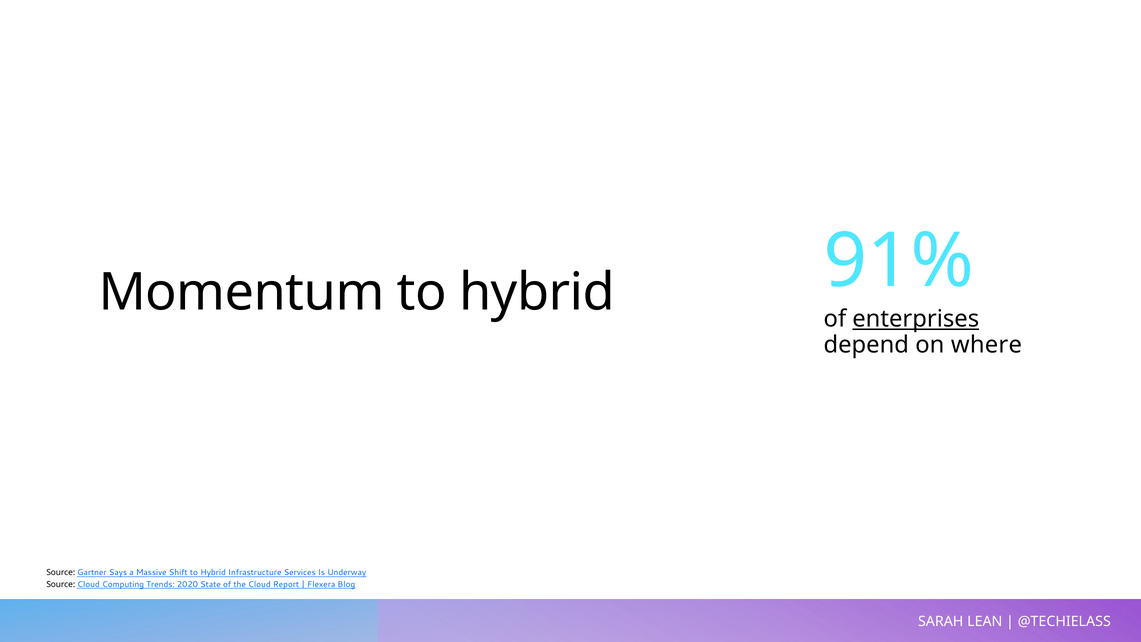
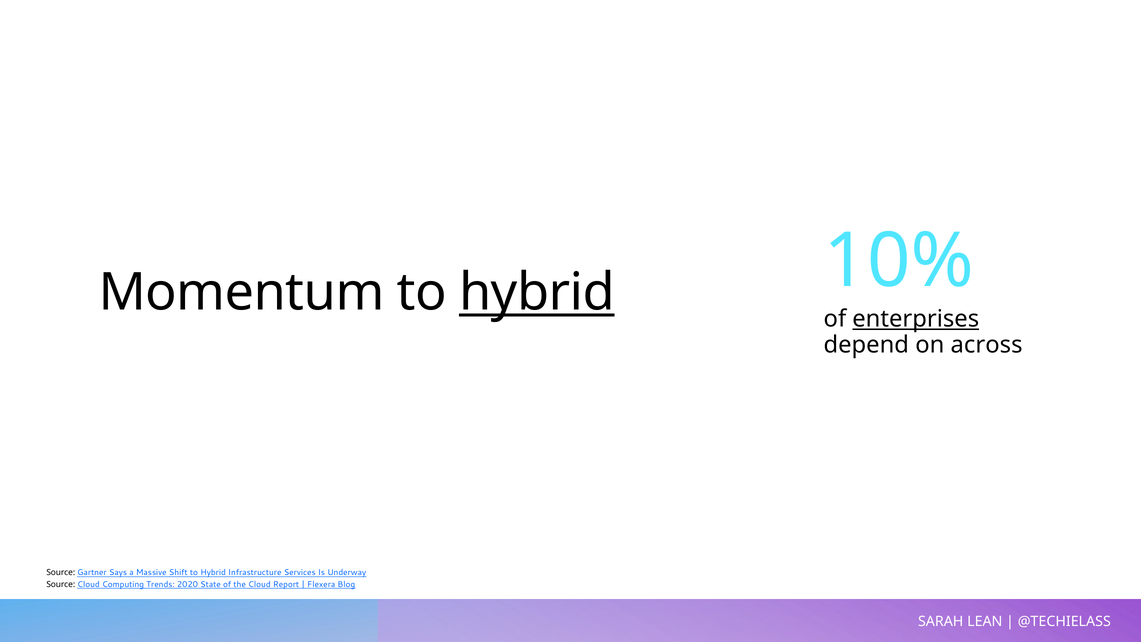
91%: 91% -> 10%
hybrid at (537, 293) underline: none -> present
where: where -> across
